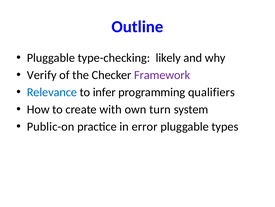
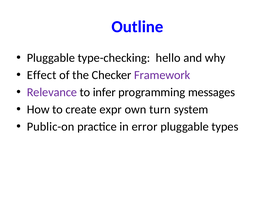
likely: likely -> hello
Verify: Verify -> Effect
Relevance colour: blue -> purple
qualifiers: qualifiers -> messages
with: with -> expr
